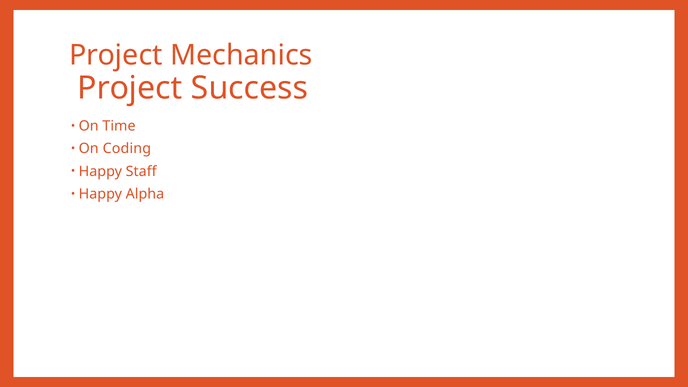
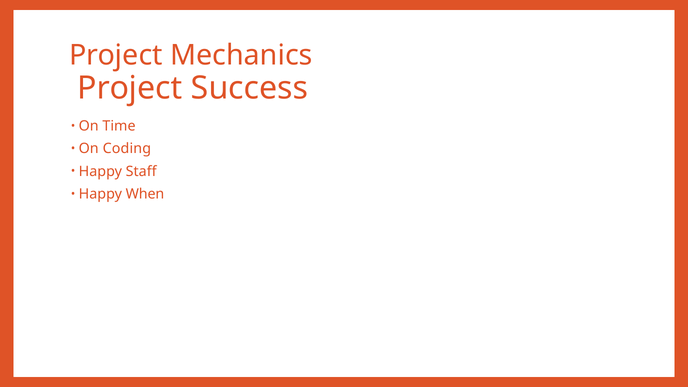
Alpha: Alpha -> When
